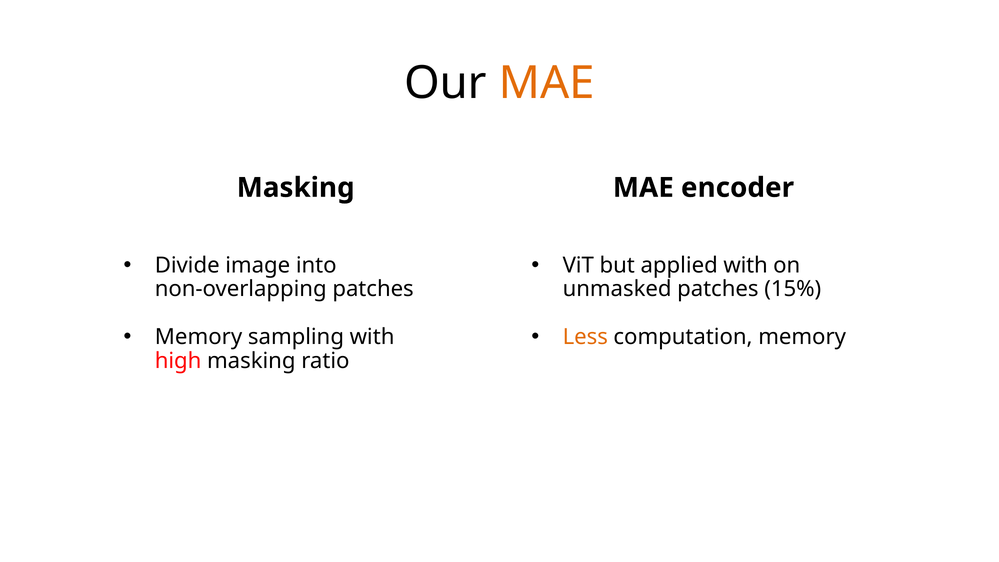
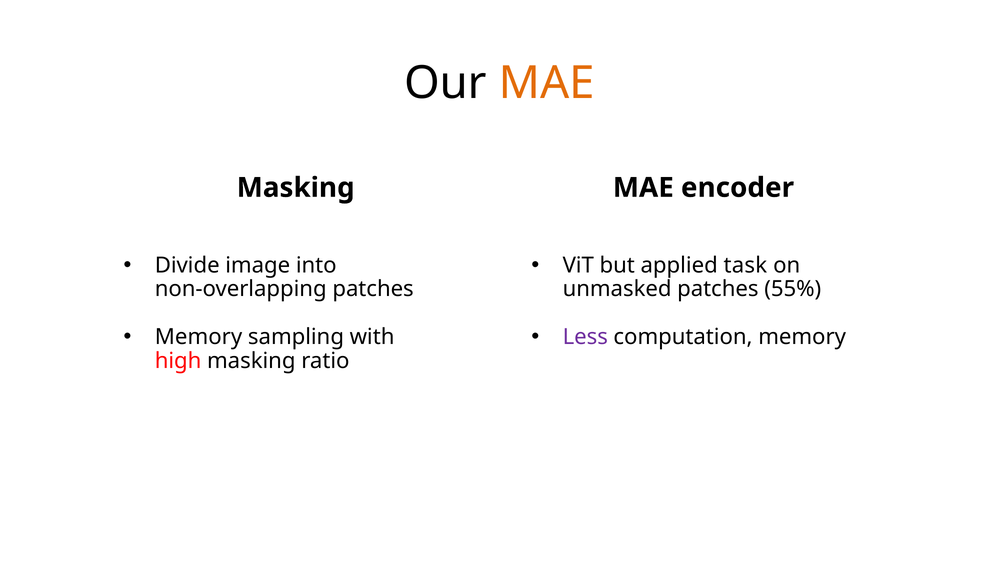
applied with: with -> task
15%: 15% -> 55%
Less colour: orange -> purple
